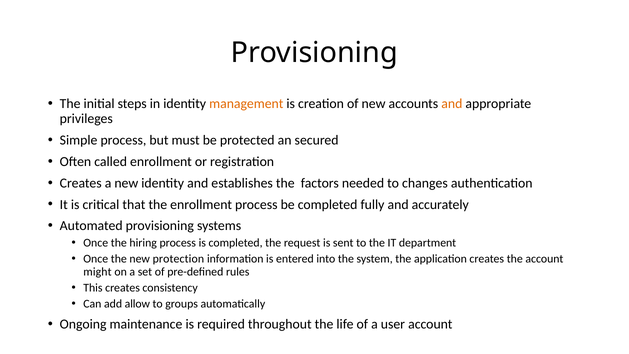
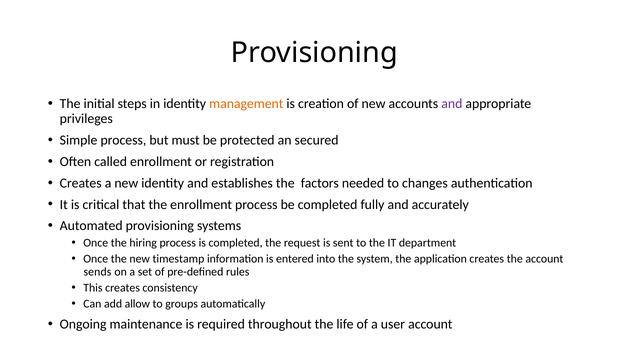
and at (452, 104) colour: orange -> purple
protection: protection -> timestamp
might: might -> sends
